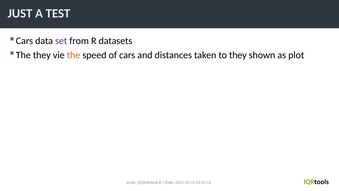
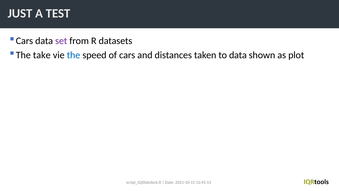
The they: they -> take
the at (74, 55) colour: orange -> blue
to they: they -> data
